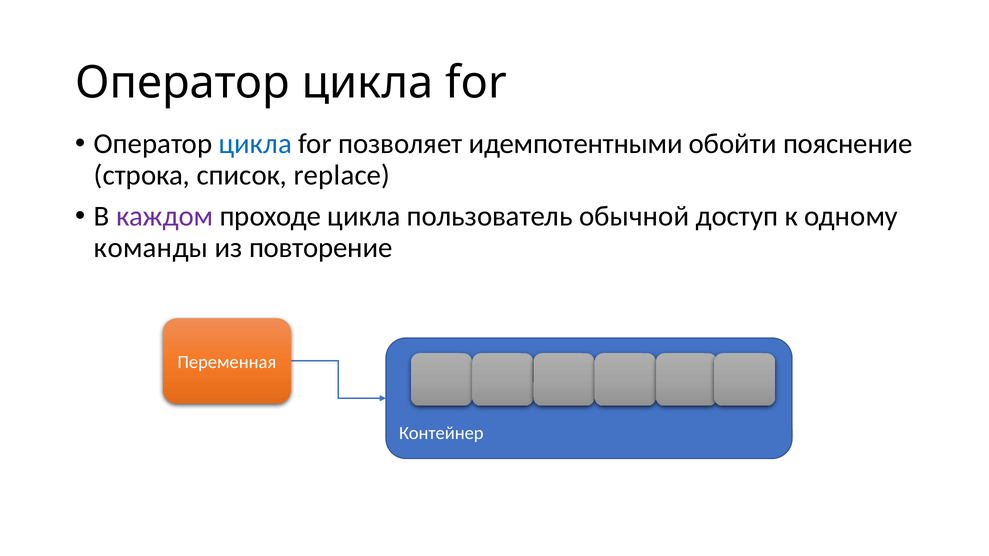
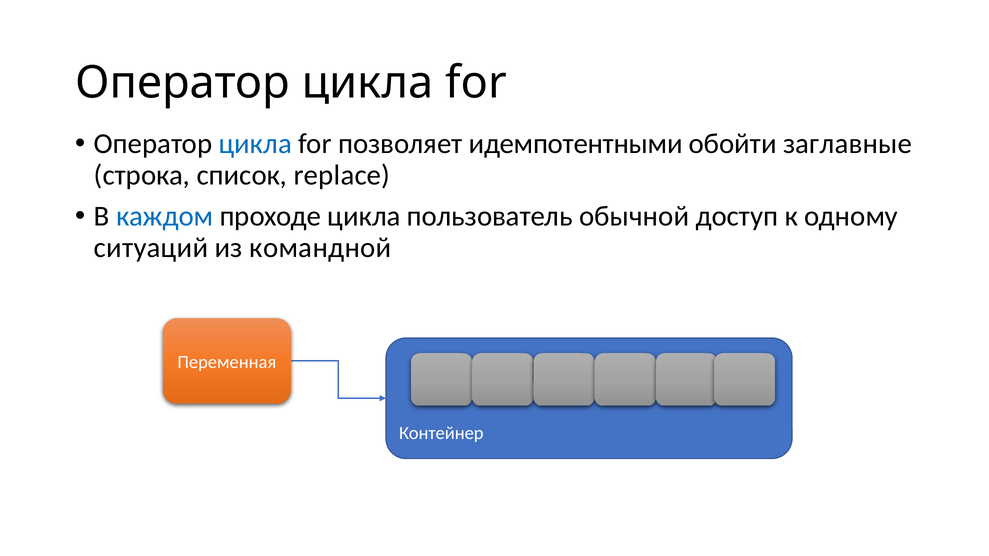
пояснение: пояснение -> заглавные
каждом colour: purple -> blue
команды: команды -> ситуаций
повторение: повторение -> командной
